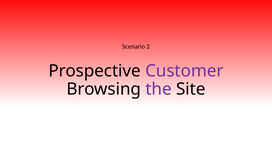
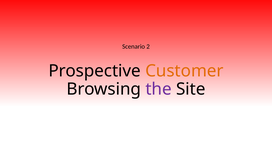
Customer colour: purple -> orange
